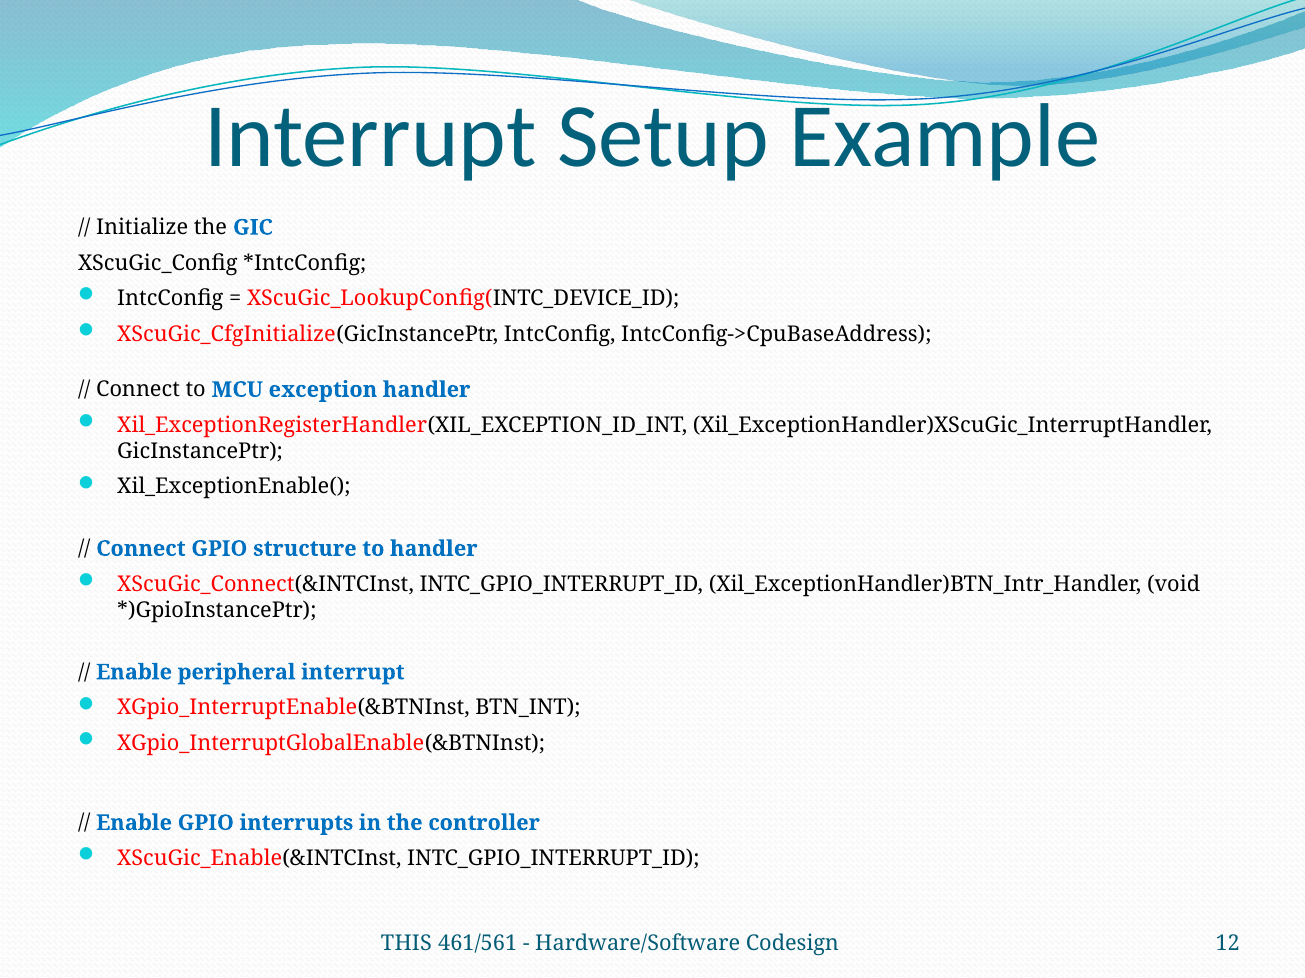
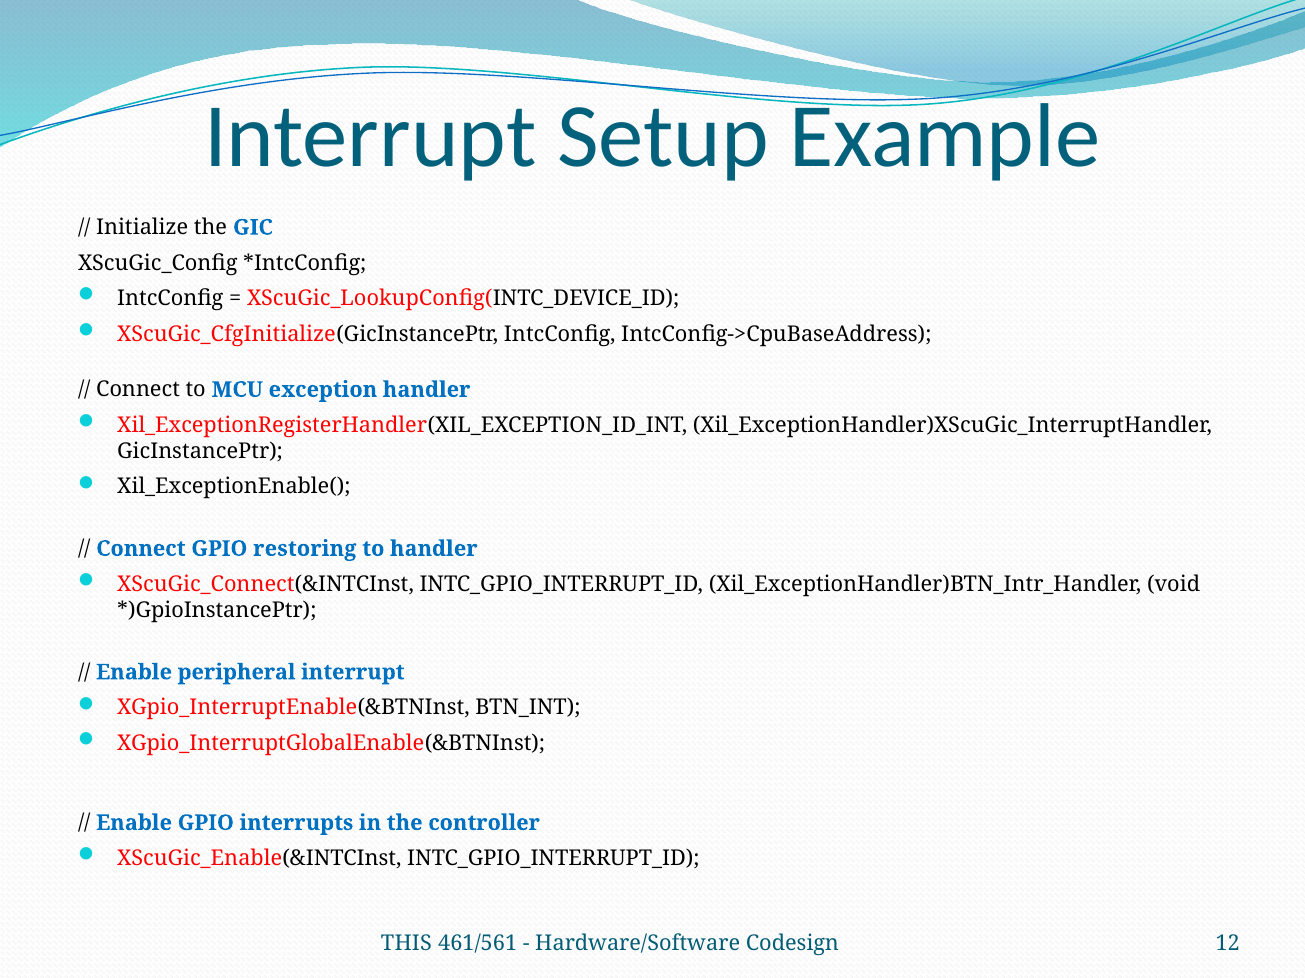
structure: structure -> restoring
